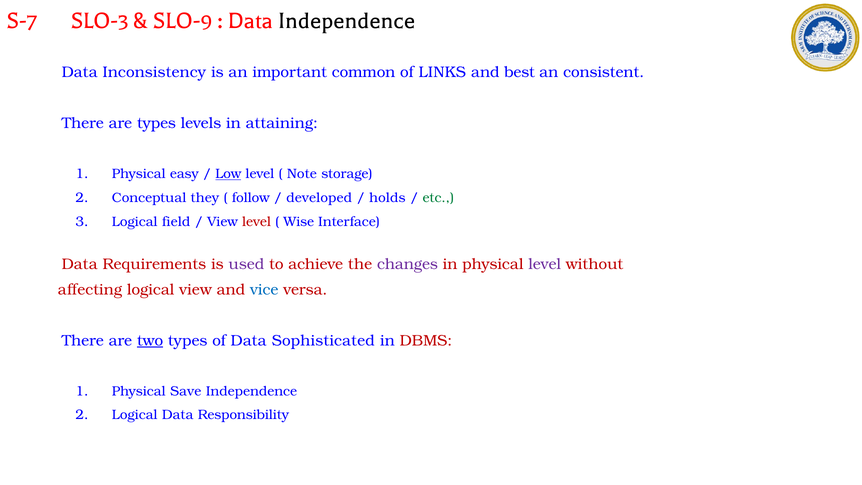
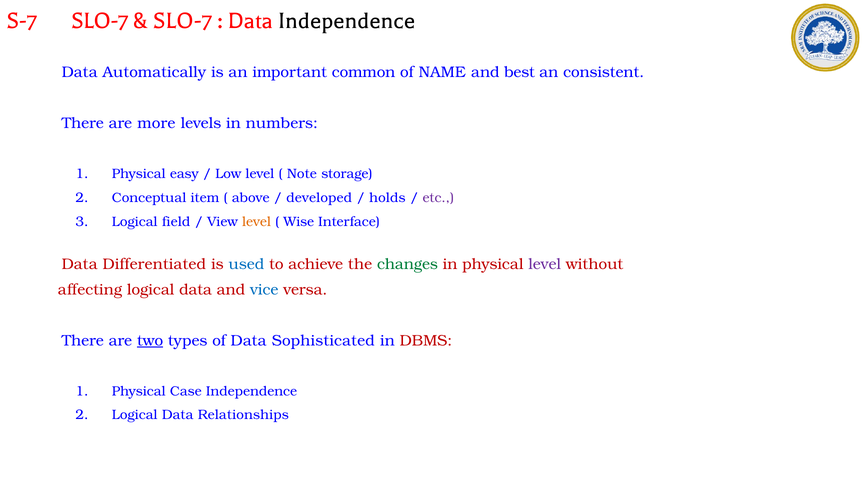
S-7 SLO-3: SLO-3 -> SLO-7
SLO-9 at (183, 20): SLO-9 -> SLO-7
Inconsistency: Inconsistency -> Automatically
LINKS: LINKS -> NAME
are types: types -> more
attaining: attaining -> numbers
Low underline: present -> none
they: they -> item
follow: follow -> above
etc colour: green -> purple
level at (257, 222) colour: red -> orange
Requirements: Requirements -> Differentiated
used colour: purple -> blue
changes colour: purple -> green
affecting logical view: view -> data
Save: Save -> Case
Responsibility: Responsibility -> Relationships
